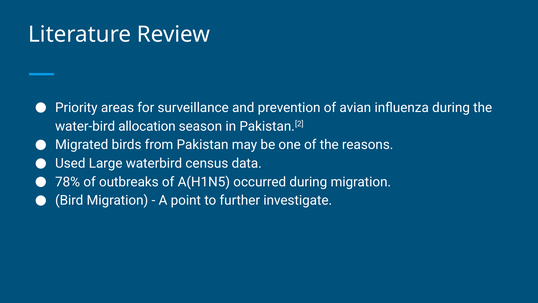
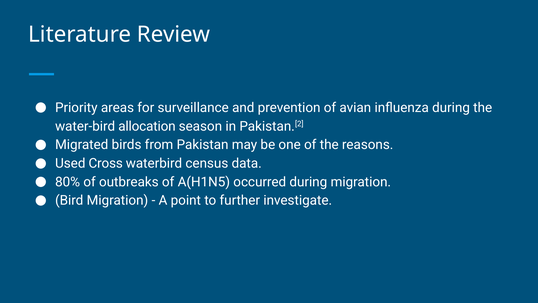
Large: Large -> Cross
78%: 78% -> 80%
